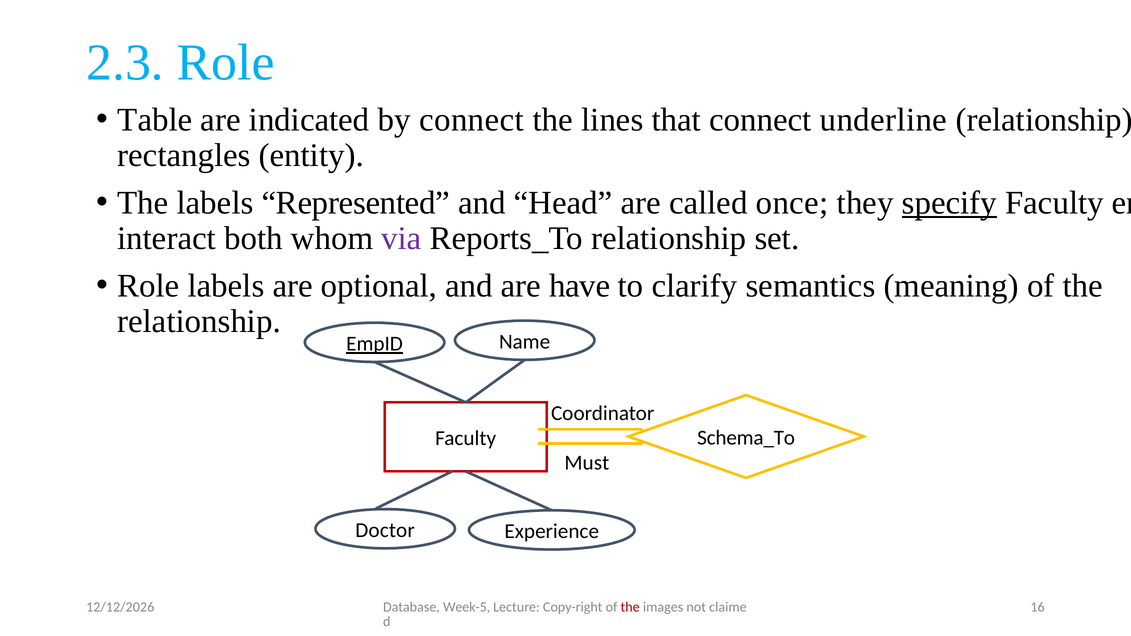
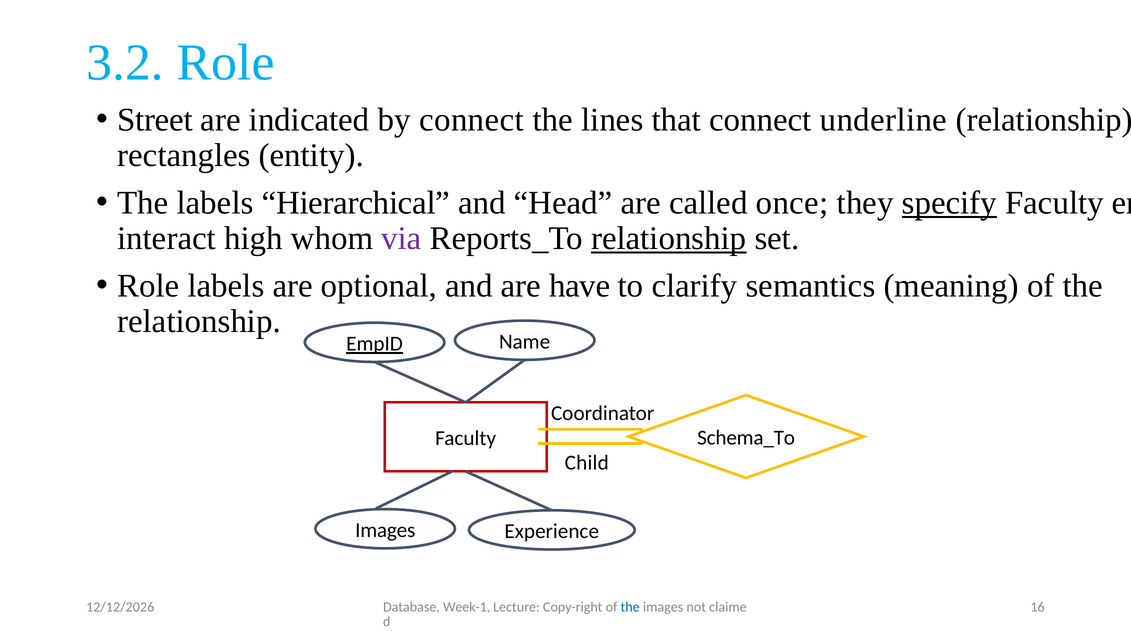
2.3: 2.3 -> 3.2
Table: Table -> Street
Represented: Represented -> Hierarchical
both: both -> high
relationship at (669, 238) underline: none -> present
Must: Must -> Child
Doctor at (385, 530): Doctor -> Images
Week-5: Week-5 -> Week-1
the at (630, 607) colour: red -> blue
